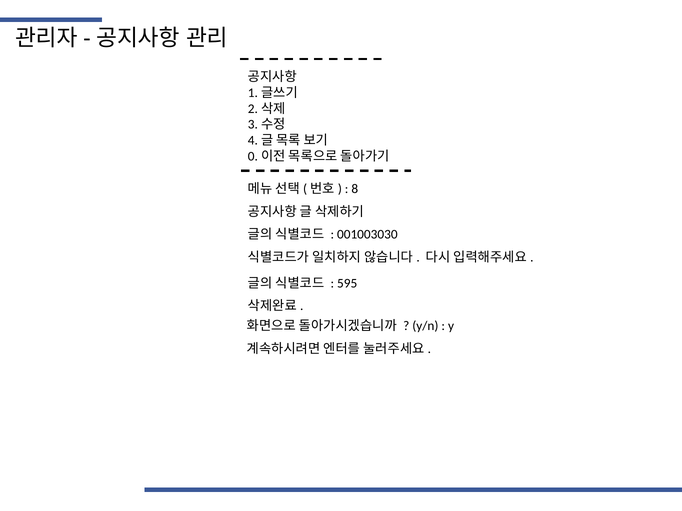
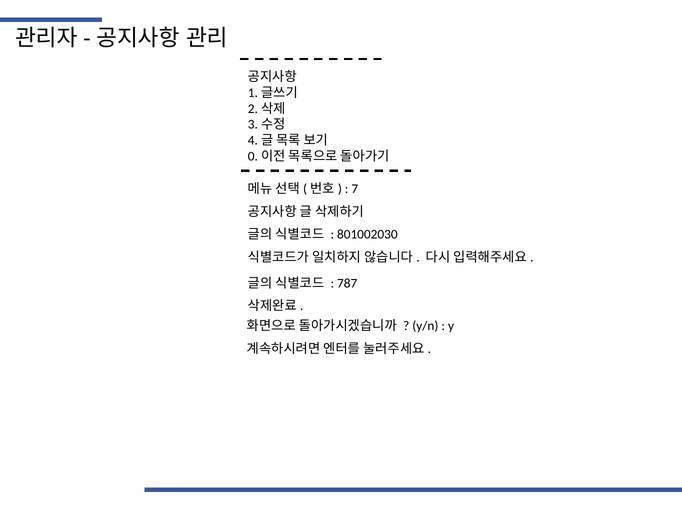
8: 8 -> 7
001003030: 001003030 -> 801002030
595: 595 -> 787
